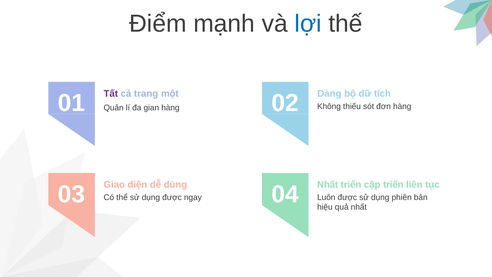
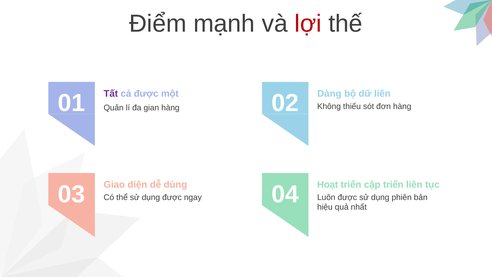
lợi colour: blue -> red
cả trang: trang -> được
dữ tích: tích -> liên
Nhất at (328, 184): Nhất -> Hoạt
